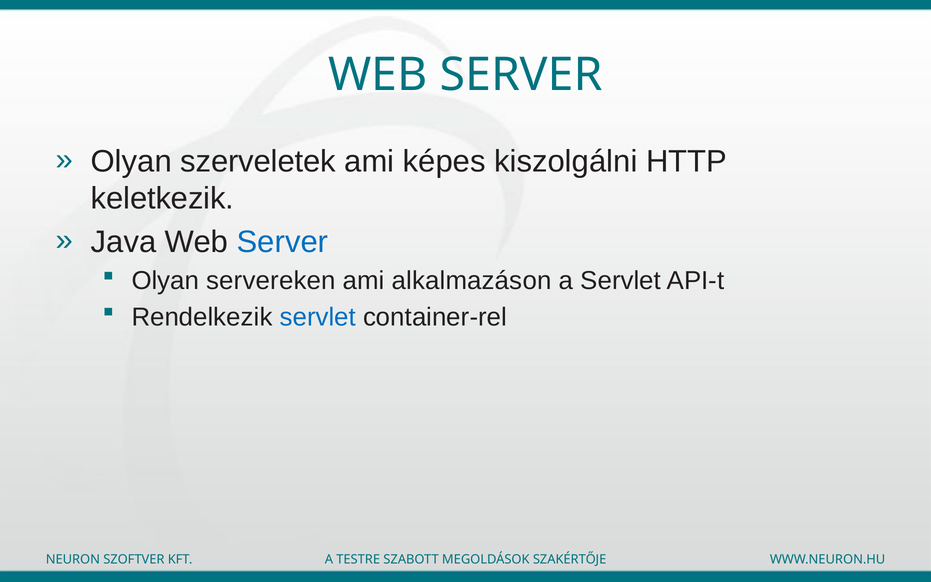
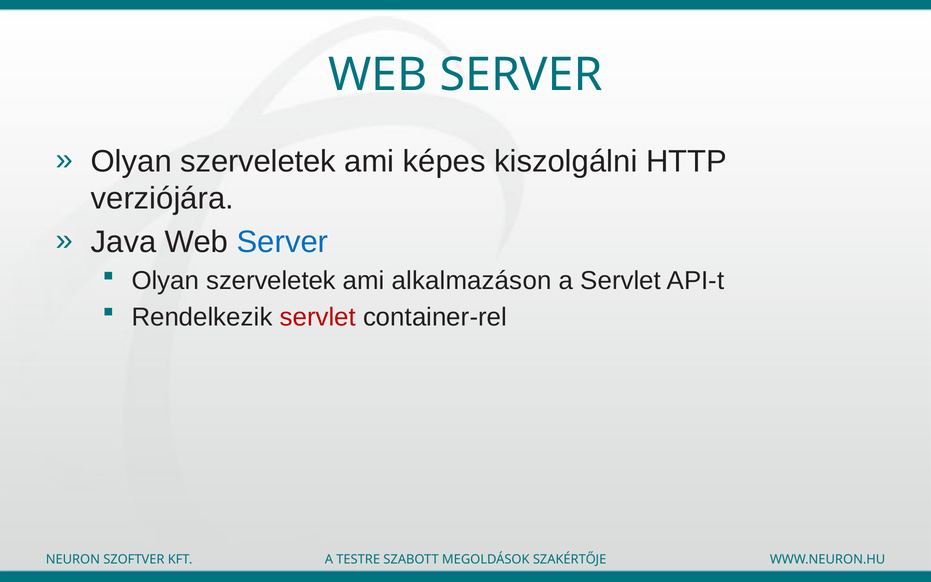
keletkezik: keletkezik -> verziójára
servereken at (271, 281): servereken -> szerveletek
servlet at (318, 317) colour: blue -> red
